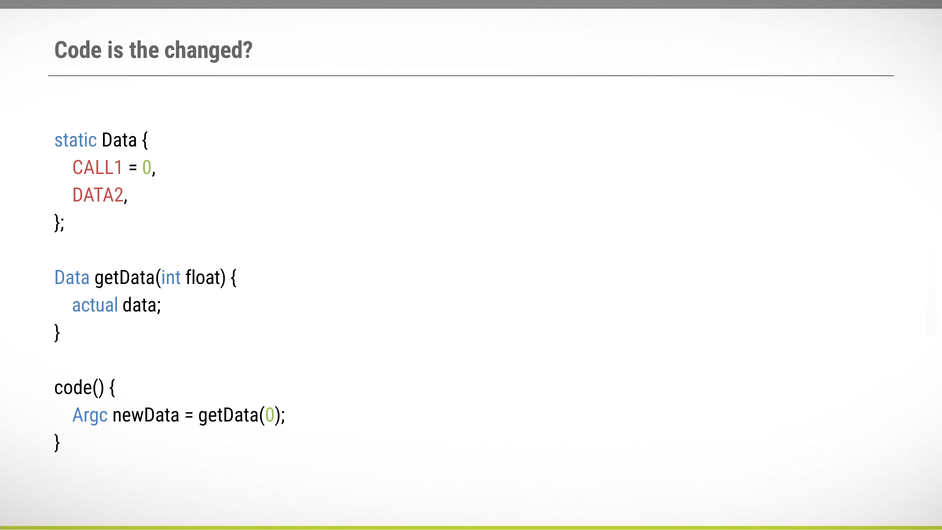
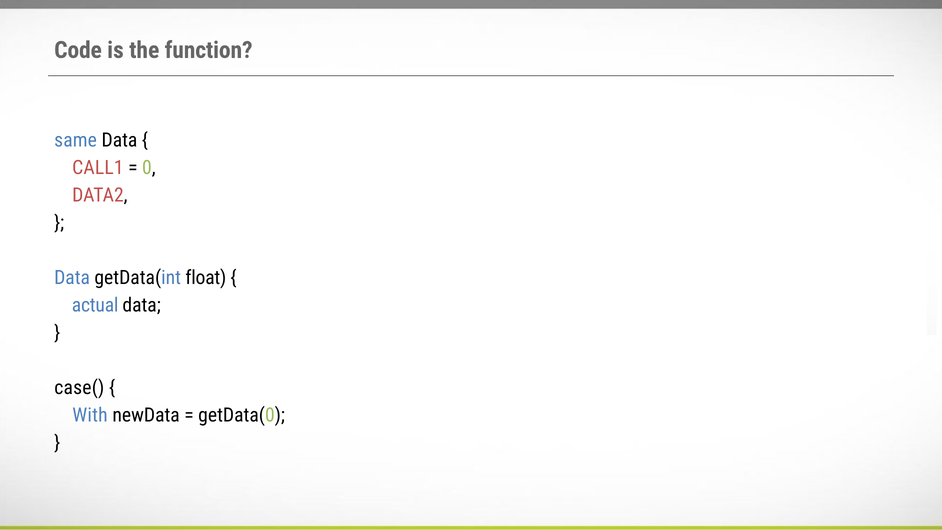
changed: changed -> function
static: static -> same
code(: code( -> case(
Argc: Argc -> With
